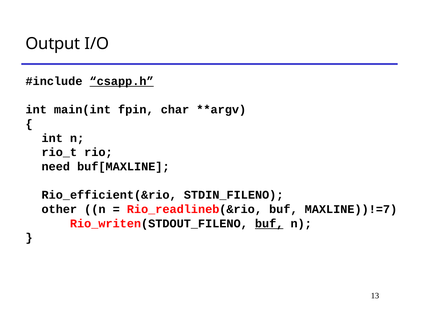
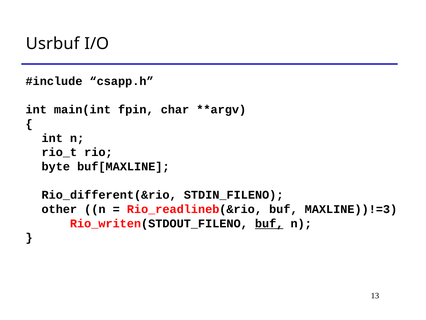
Output: Output -> Usrbuf
csapp.h underline: present -> none
need: need -> byte
Rio_efficient(&rio: Rio_efficient(&rio -> Rio_different(&rio
MAXLINE))!=7: MAXLINE))!=7 -> MAXLINE))!=3
